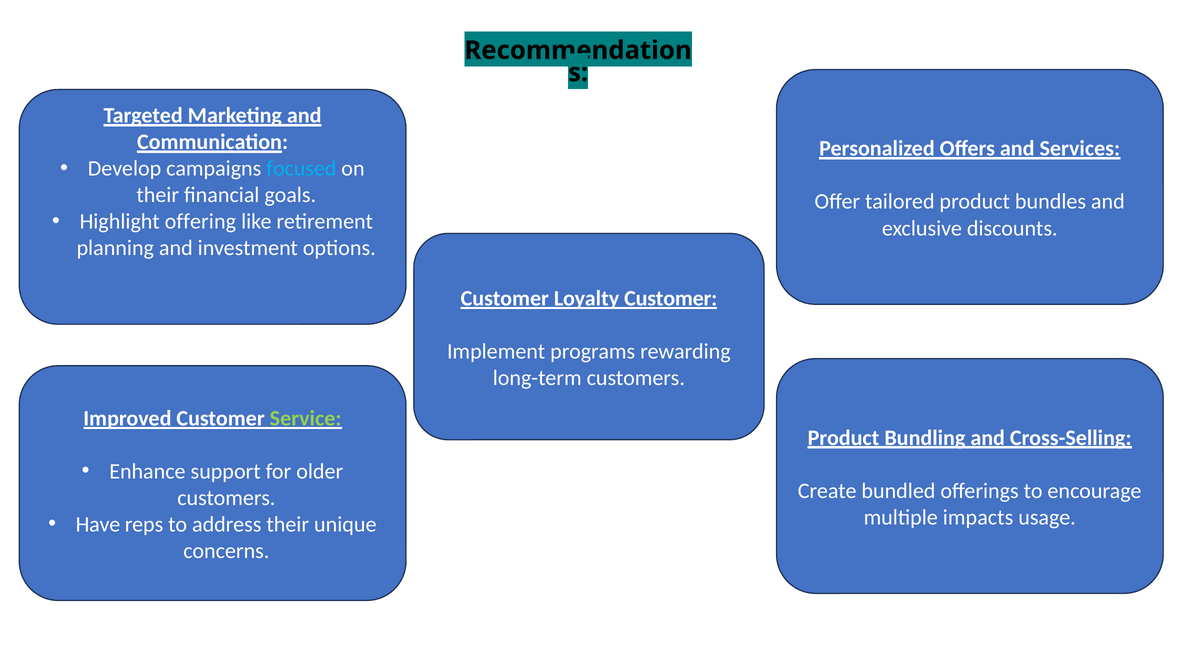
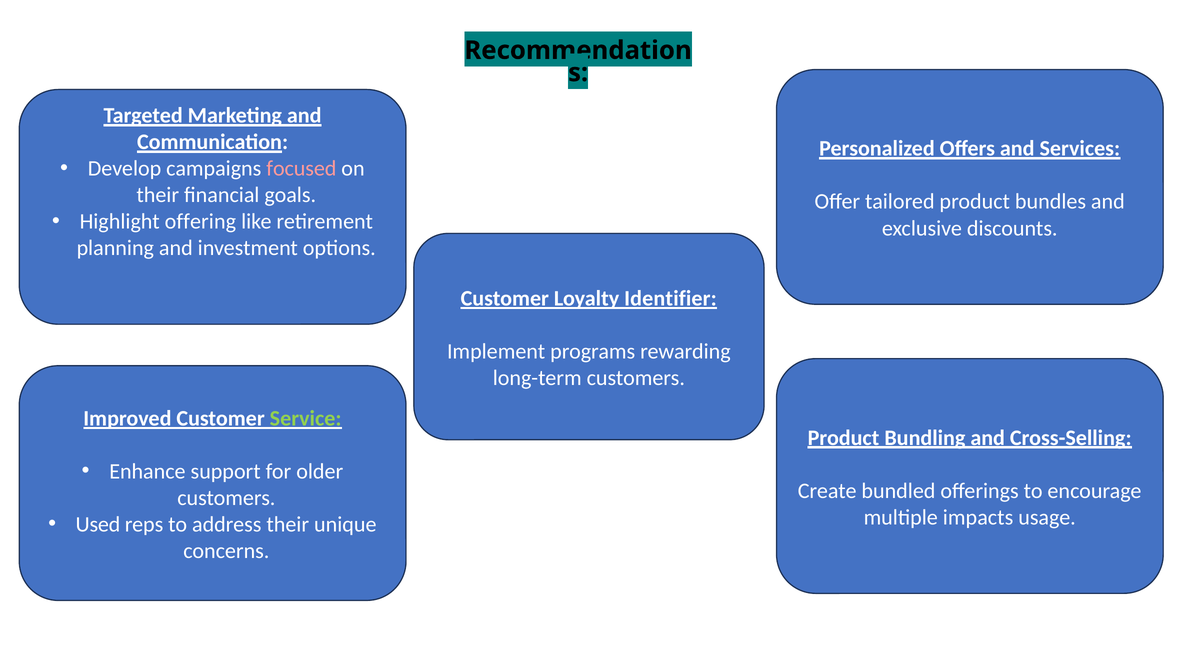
focused colour: light blue -> pink
Loyalty Customer: Customer -> Identifier
Have: Have -> Used
